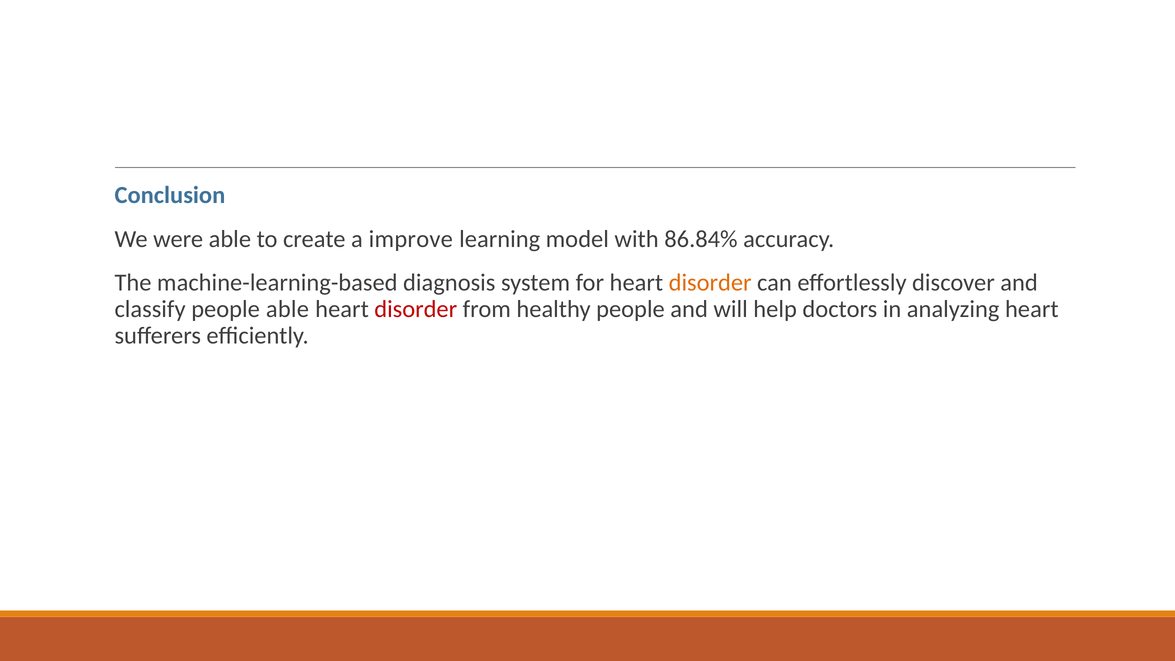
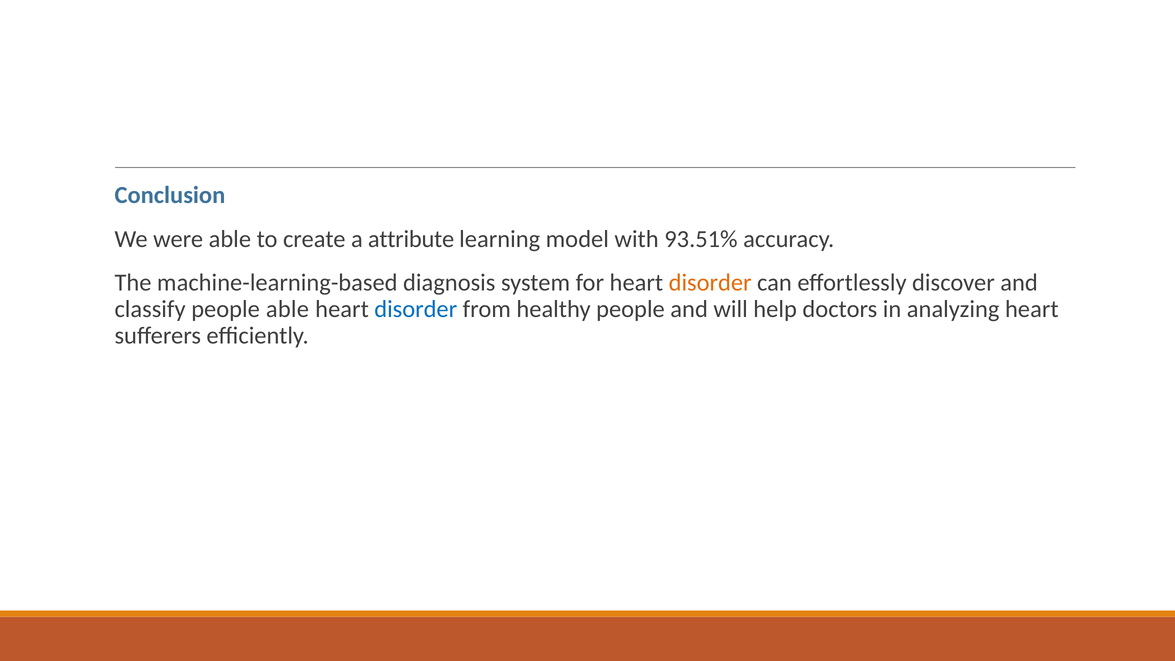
improve: improve -> attribute
86.84%: 86.84% -> 93.51%
disorder at (416, 309) colour: red -> blue
